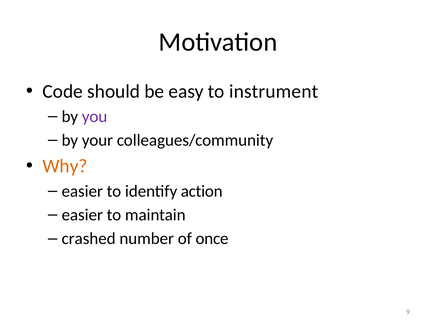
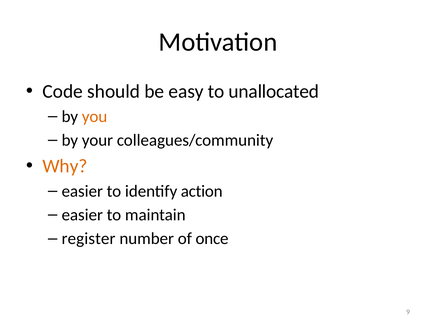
instrument: instrument -> unallocated
you colour: purple -> orange
crashed: crashed -> register
